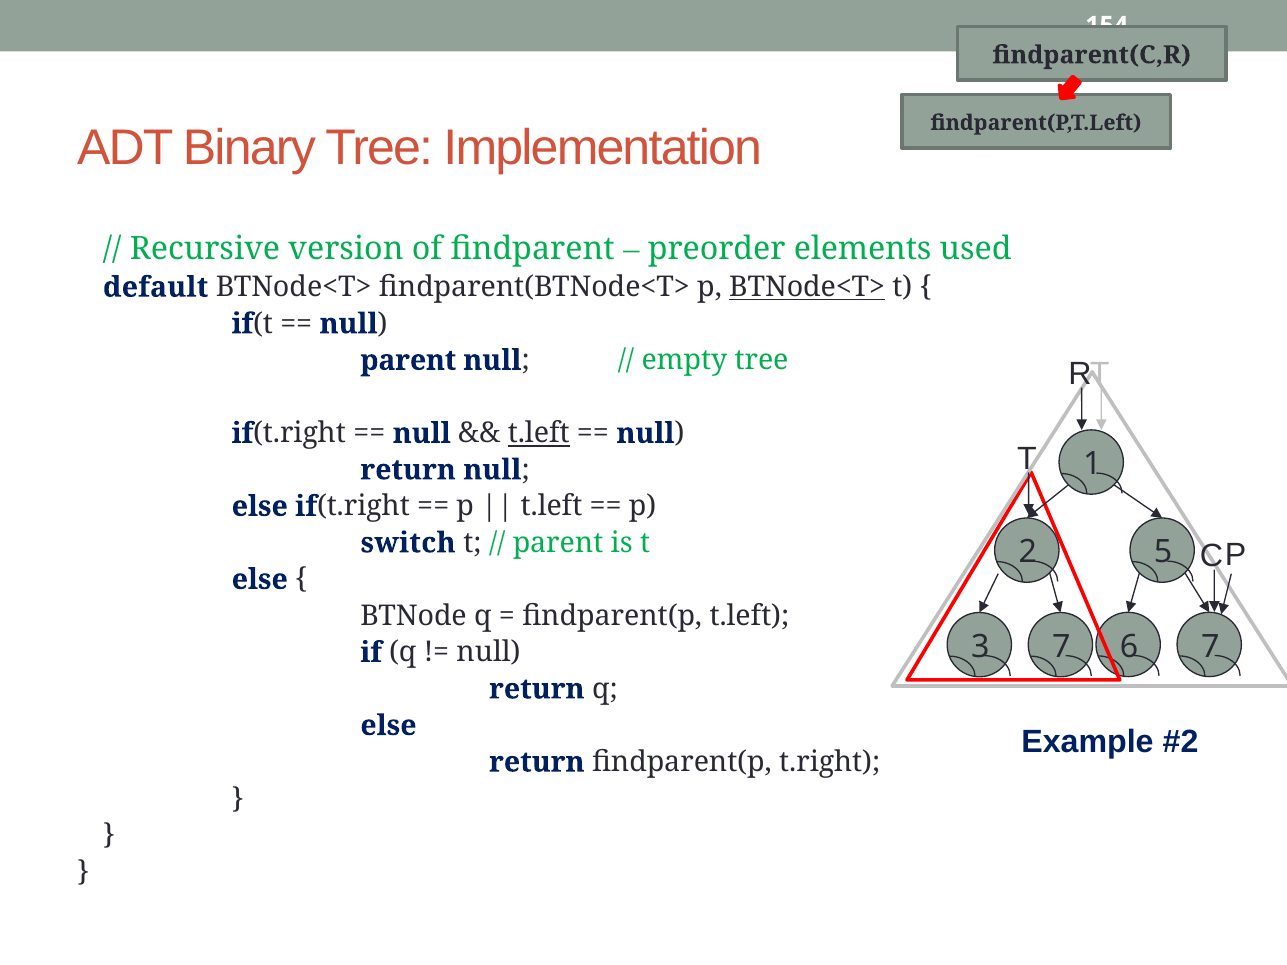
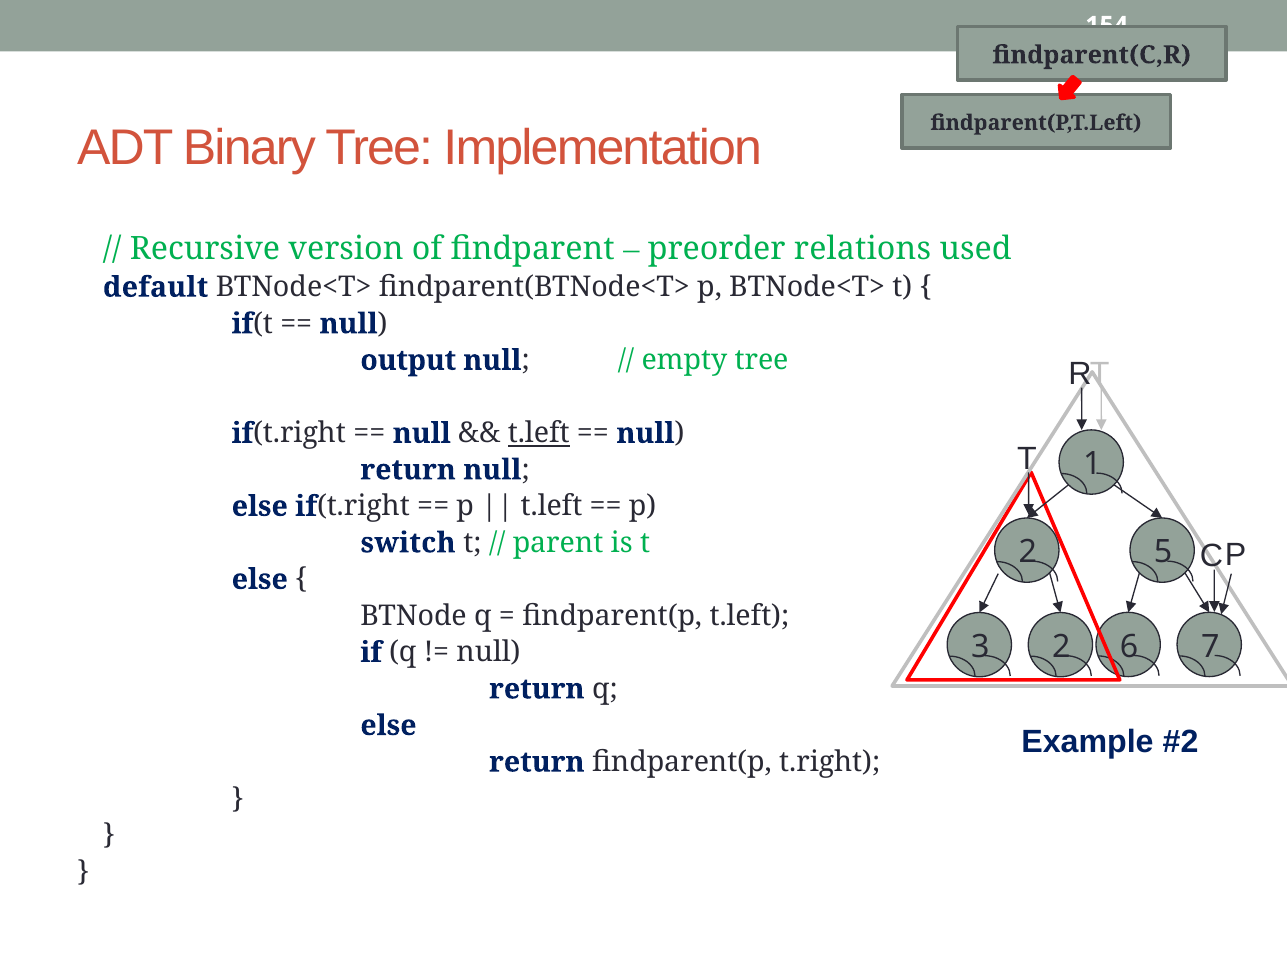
elements: elements -> relations
BTNode<T> at (807, 287) underline: present -> none
parent at (408, 360): parent -> output
3 7: 7 -> 2
